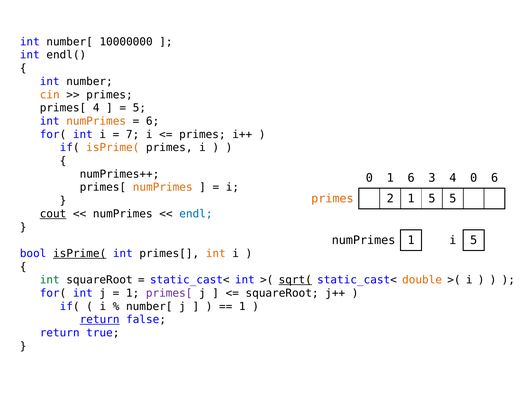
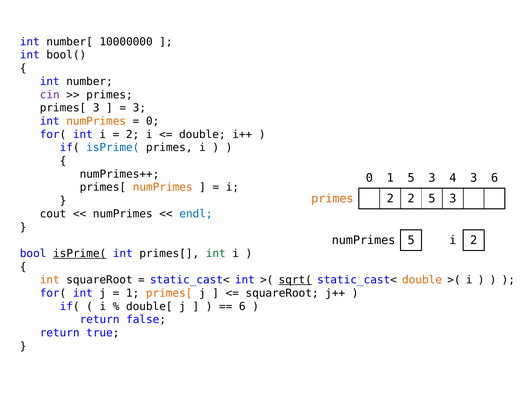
endl(: endl( -> bool(
cin colour: orange -> purple
primes[ 4: 4 -> 3
5 at (139, 108): 5 -> 3
6 at (153, 121): 6 -> 0
7 at (133, 135): 7 -> 2
primes at (202, 135): primes -> double
isPrime( at (113, 148) colour: orange -> blue
1 6: 6 -> 5
4 0: 0 -> 3
2 1: 1 -> 2
5 at (453, 199): 5 -> 3
cout underline: present -> none
numPrimes 1: 1 -> 5
i 5: 5 -> 2
int at (216, 254) colour: orange -> green
int at (50, 280) colour: green -> orange
primes[ at (169, 294) colour: purple -> orange
number[ at (149, 307): number[ -> double[
1 at (242, 307): 1 -> 6
return at (100, 320) underline: present -> none
